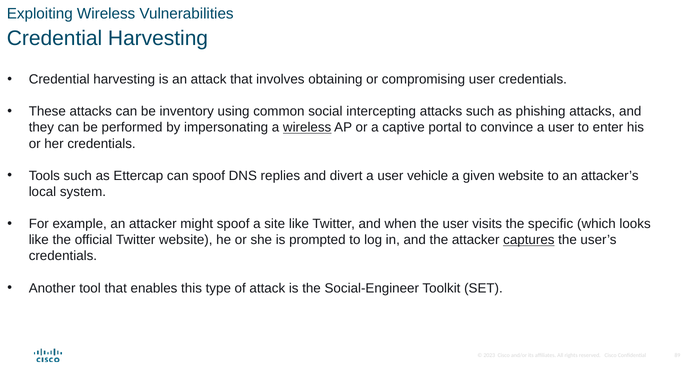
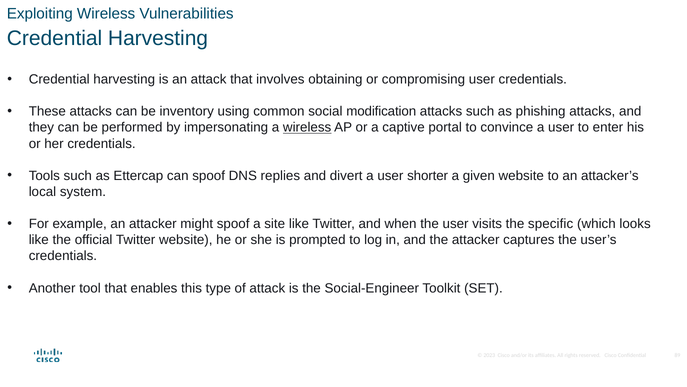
intercepting: intercepting -> modification
vehicle: vehicle -> shorter
captures underline: present -> none
